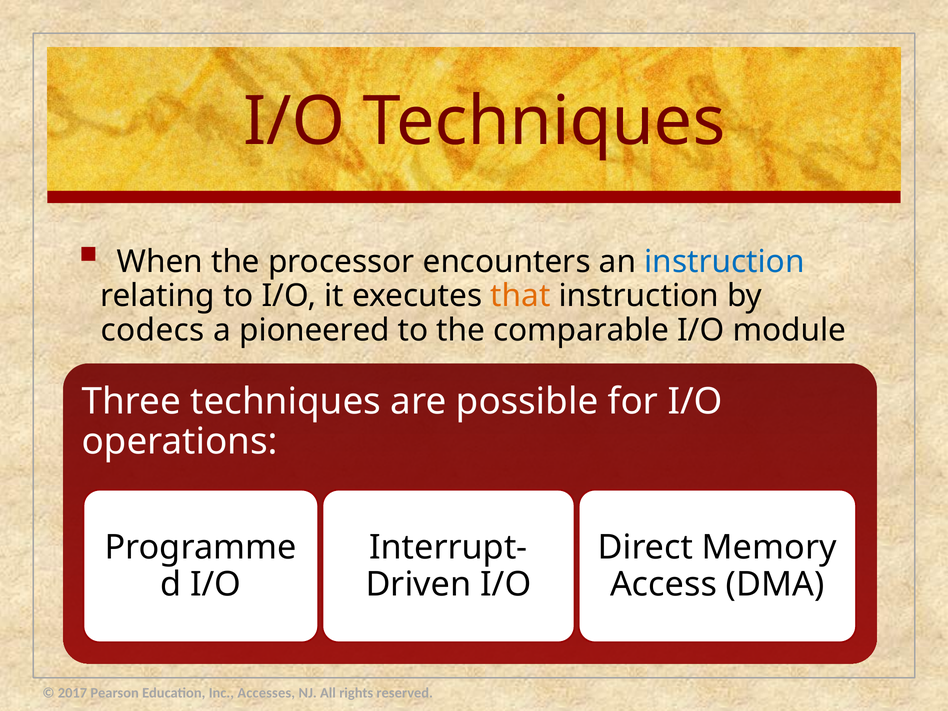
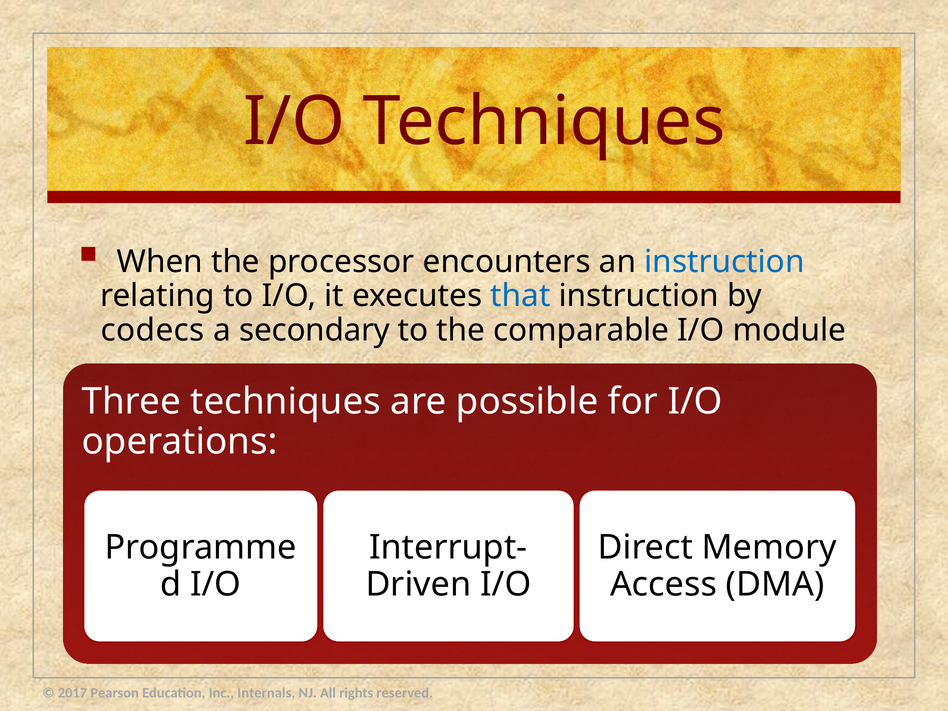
that colour: orange -> blue
pioneered: pioneered -> secondary
Accesses: Accesses -> Internals
